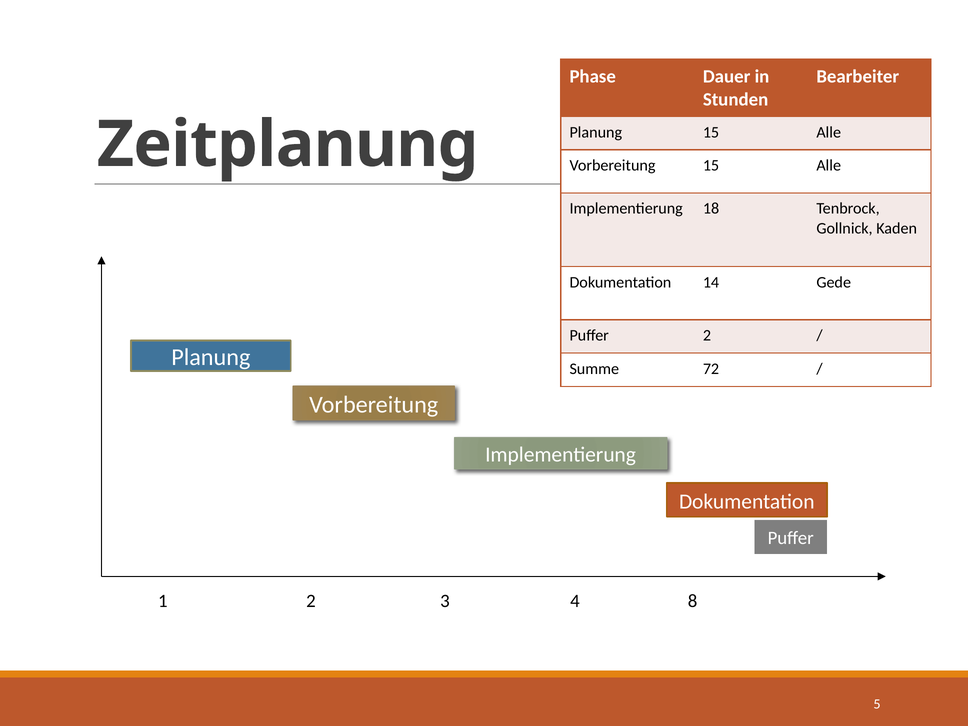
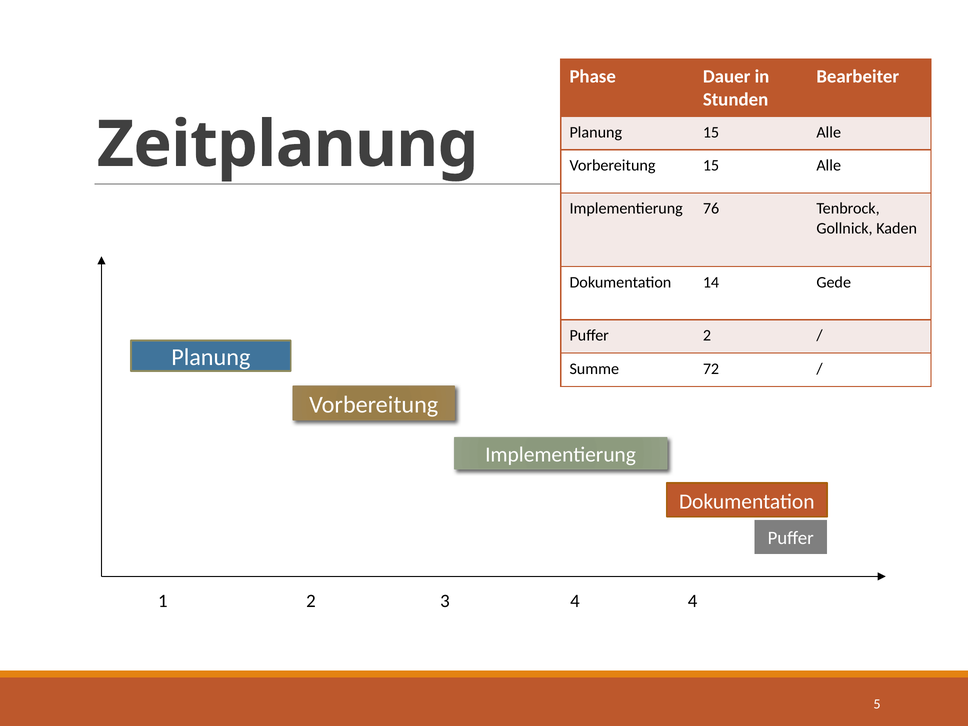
18: 18 -> 76
4 8: 8 -> 4
